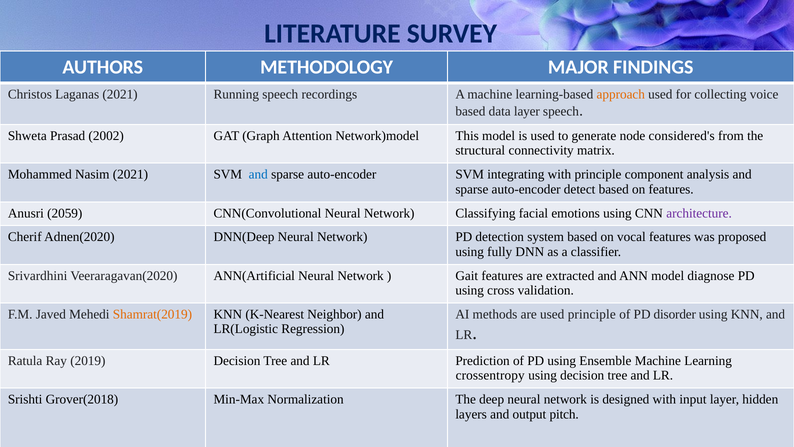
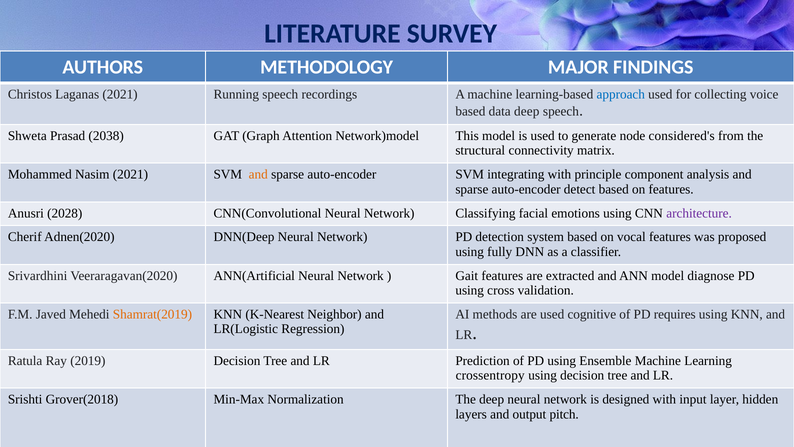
approach colour: orange -> blue
data layer: layer -> deep
2002: 2002 -> 2038
and at (258, 174) colour: blue -> orange
2059: 2059 -> 2028
used principle: principle -> cognitive
disorder: disorder -> requires
